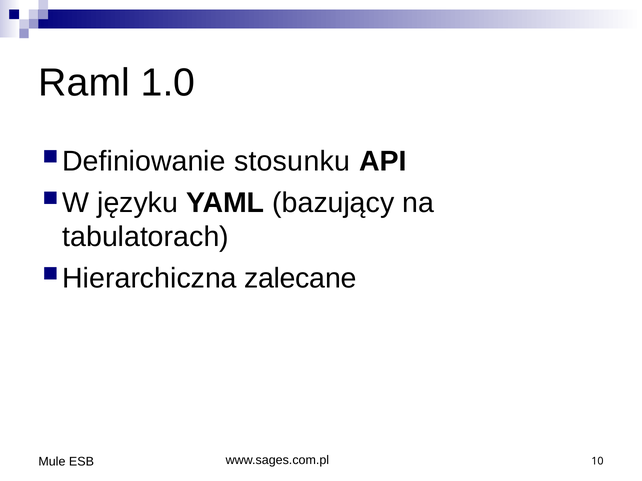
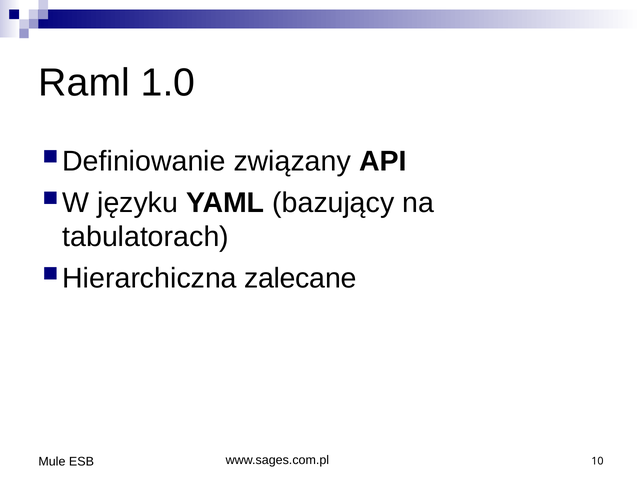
stosunku: stosunku -> związany
